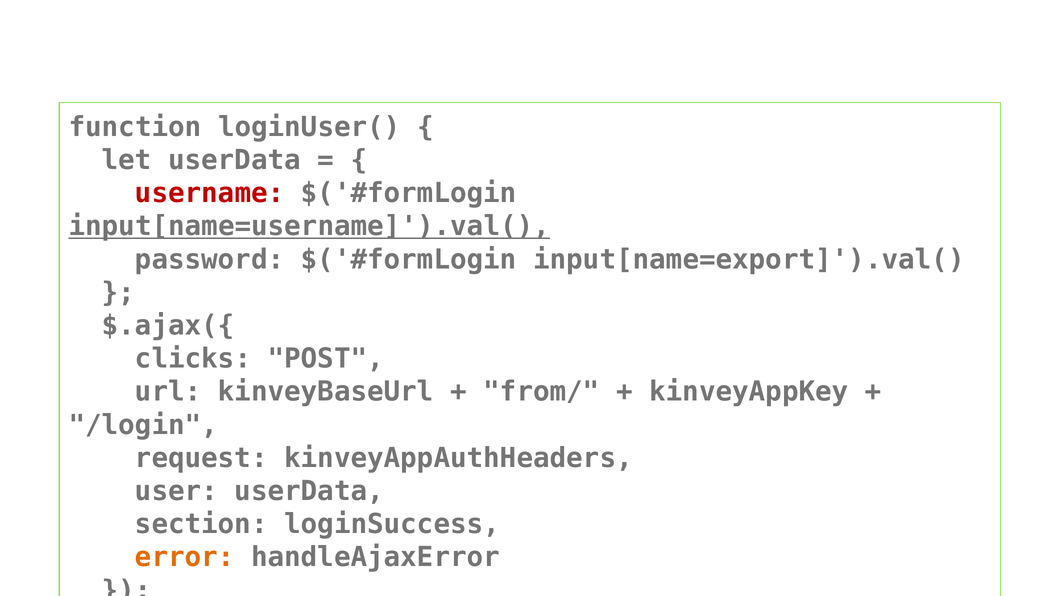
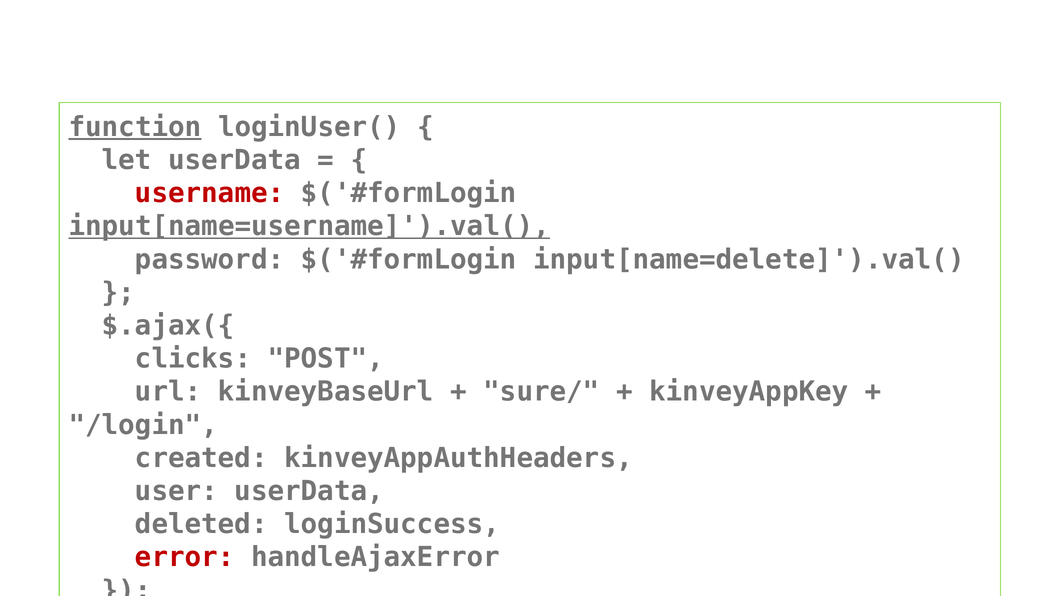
function underline: none -> present
input[name=export]').val(: input[name=export]').val( -> input[name=delete]').val(
from/: from/ -> sure/
request: request -> created
section: section -> deleted
error colour: orange -> red
